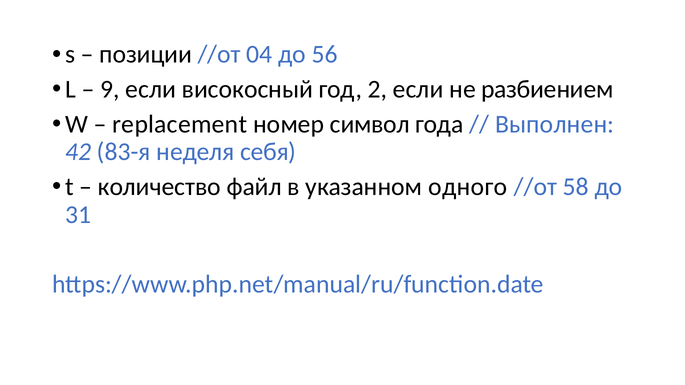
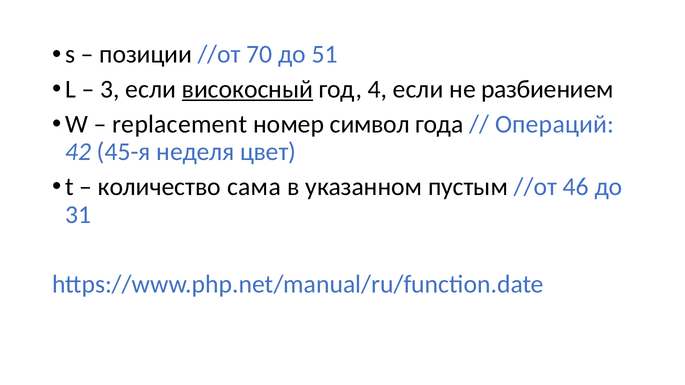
04: 04 -> 70
56: 56 -> 51
9: 9 -> 3
високосный underline: none -> present
2: 2 -> 4
Выполнен: Выполнен -> Операций
83-я: 83-я -> 45-я
себя: себя -> цвет
файл: файл -> сама
одного: одного -> пустым
58: 58 -> 46
